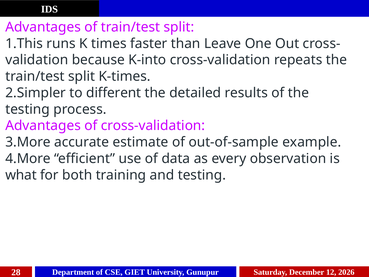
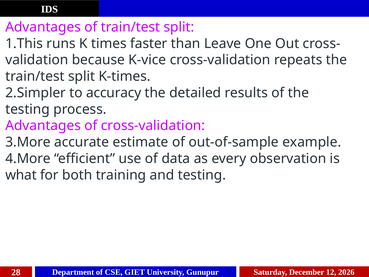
K-into: K-into -> K-vice
different: different -> accuracy
